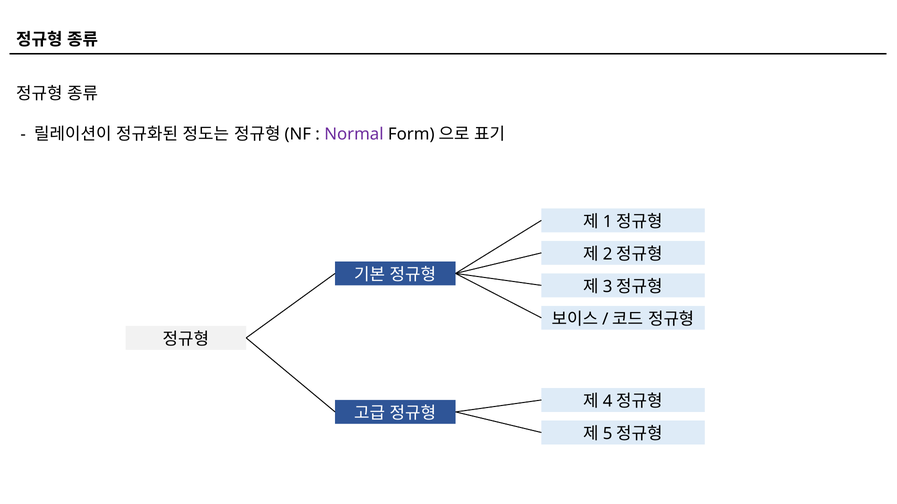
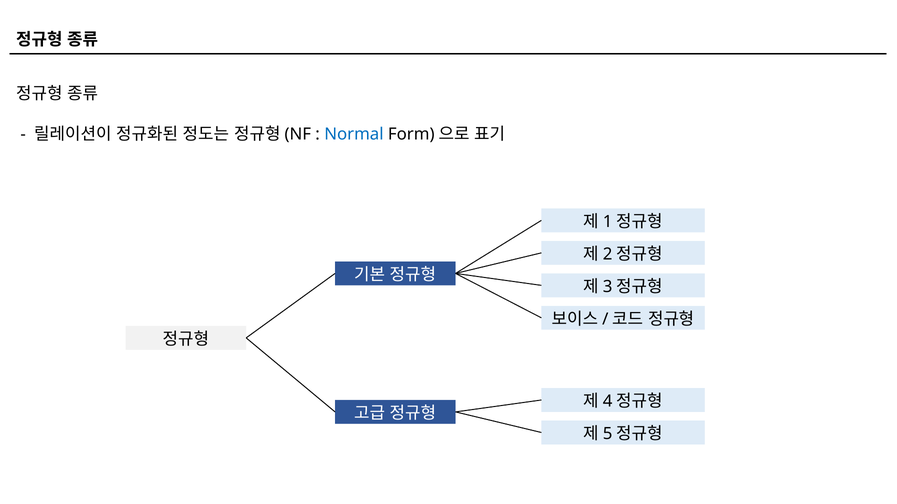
Normal colour: purple -> blue
